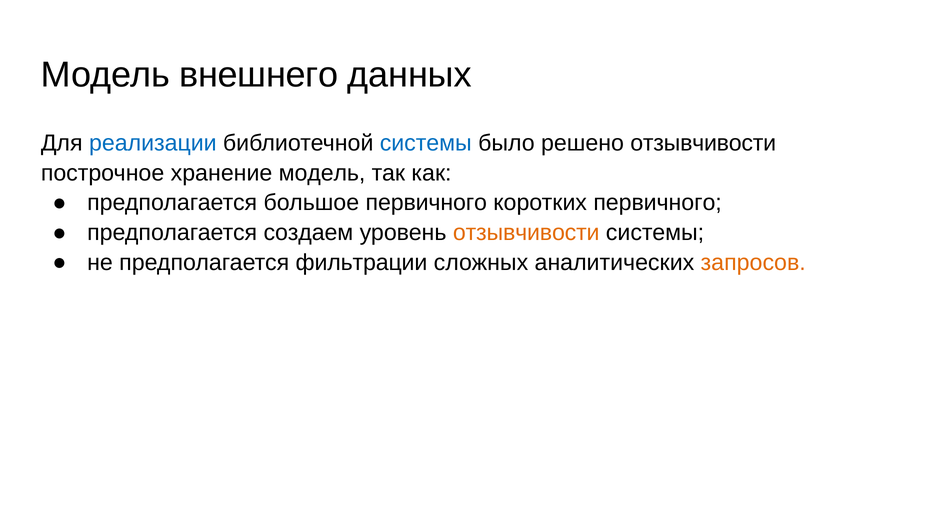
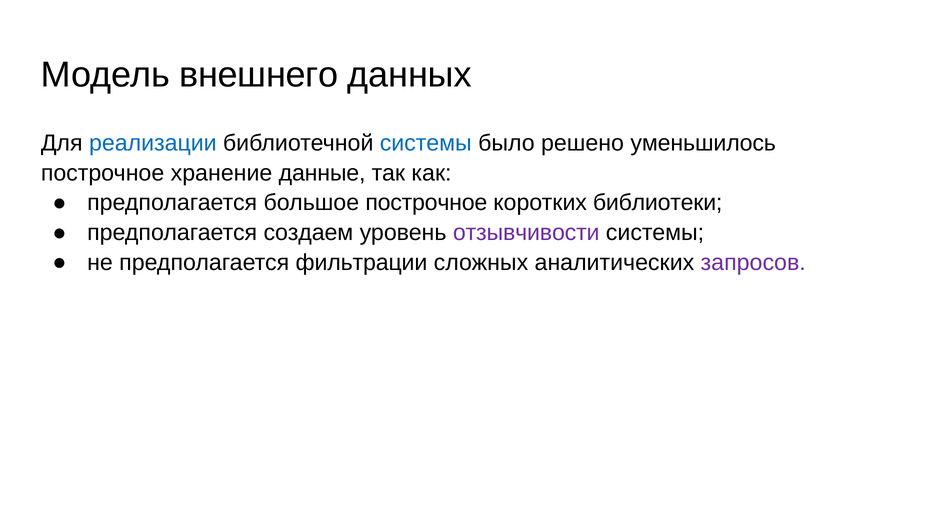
решено отзывчивости: отзывчивости -> уменьшилось
хранение модель: модель -> данные
большое первичного: первичного -> построчное
коротких первичного: первичного -> библиотеки
отзывчивости at (526, 233) colour: orange -> purple
запросов colour: orange -> purple
